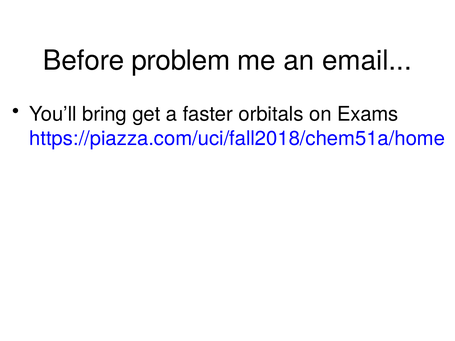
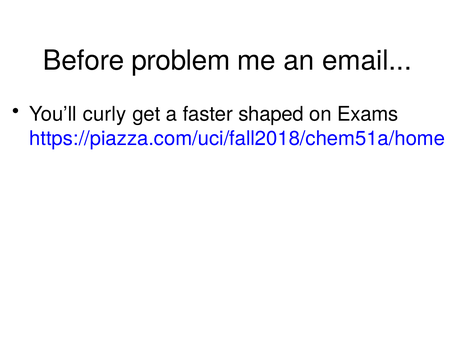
bring: bring -> curly
orbitals: orbitals -> shaped
